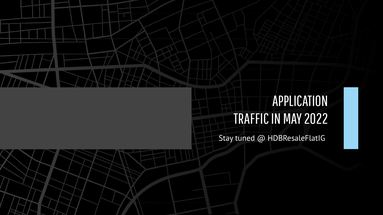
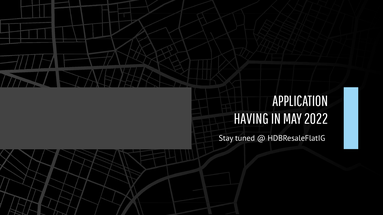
TRAFFIC: TRAFFIC -> HAVING
